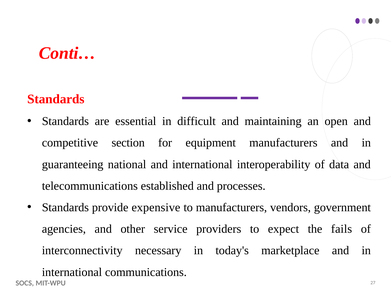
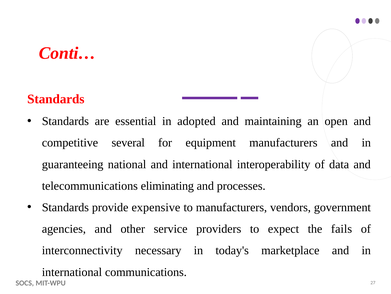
difficult: difficult -> adopted
section: section -> several
established: established -> eliminating
